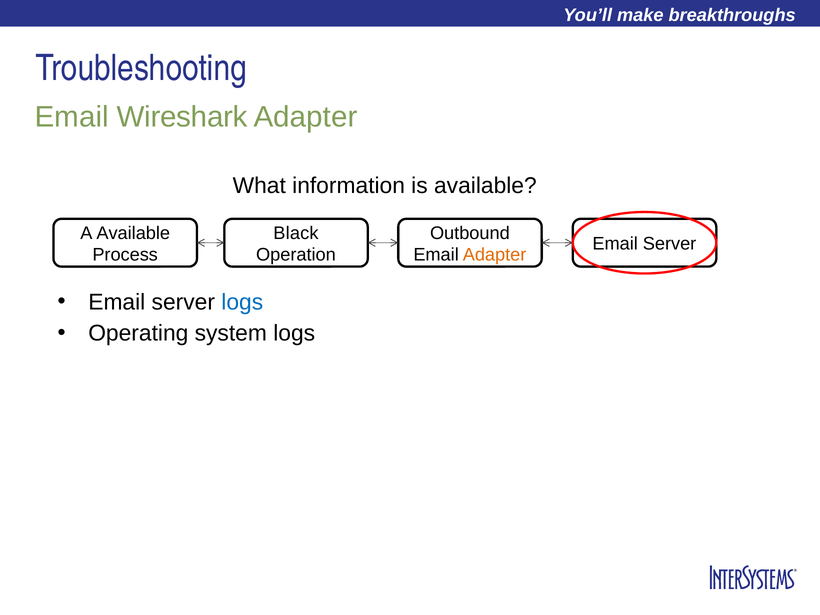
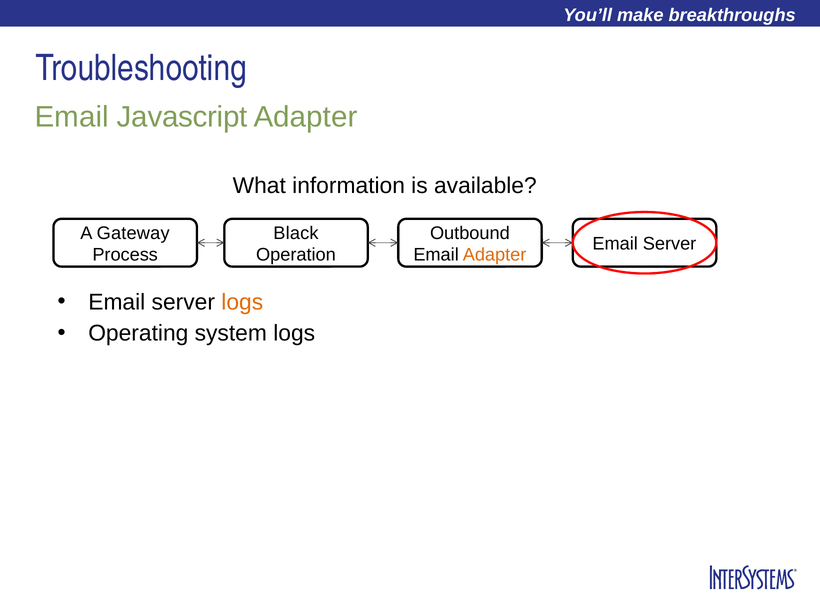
Wireshark: Wireshark -> Javascript
A Available: Available -> Gateway
logs at (242, 302) colour: blue -> orange
